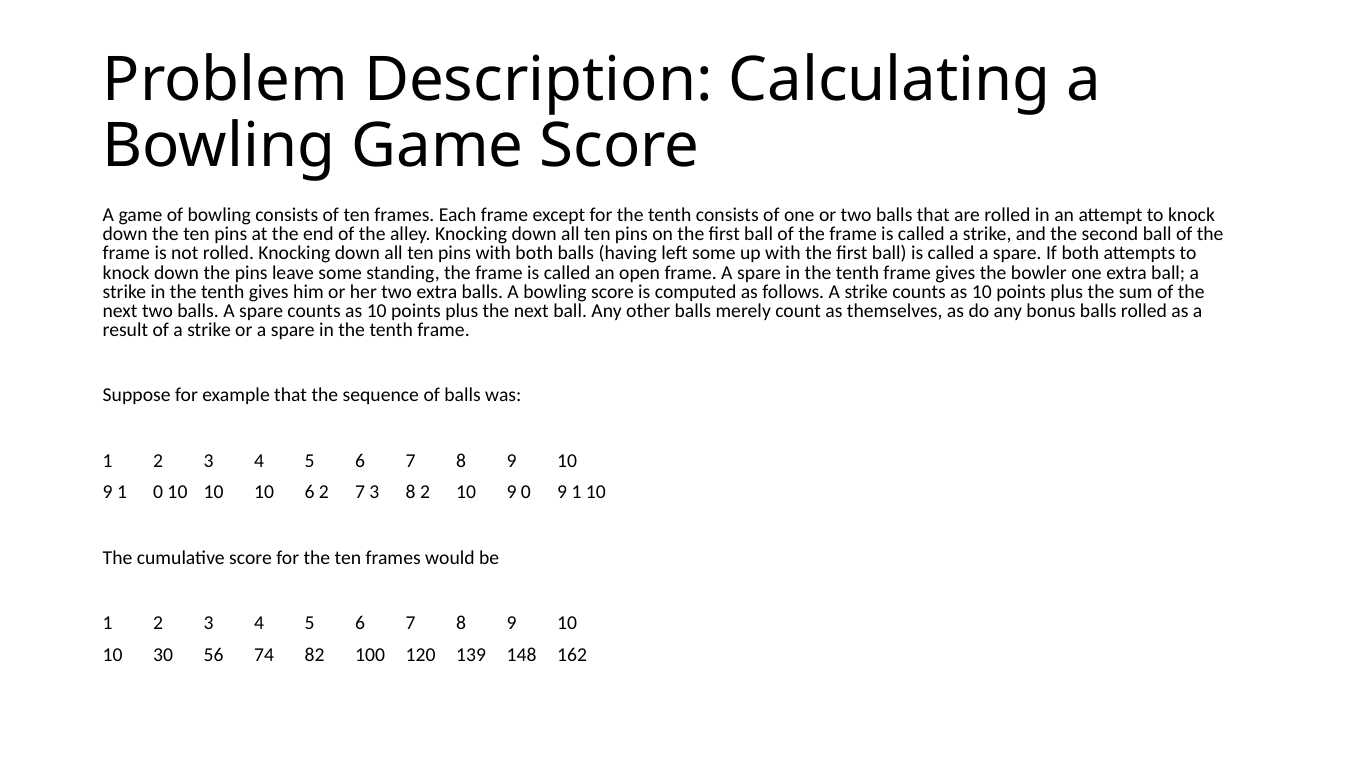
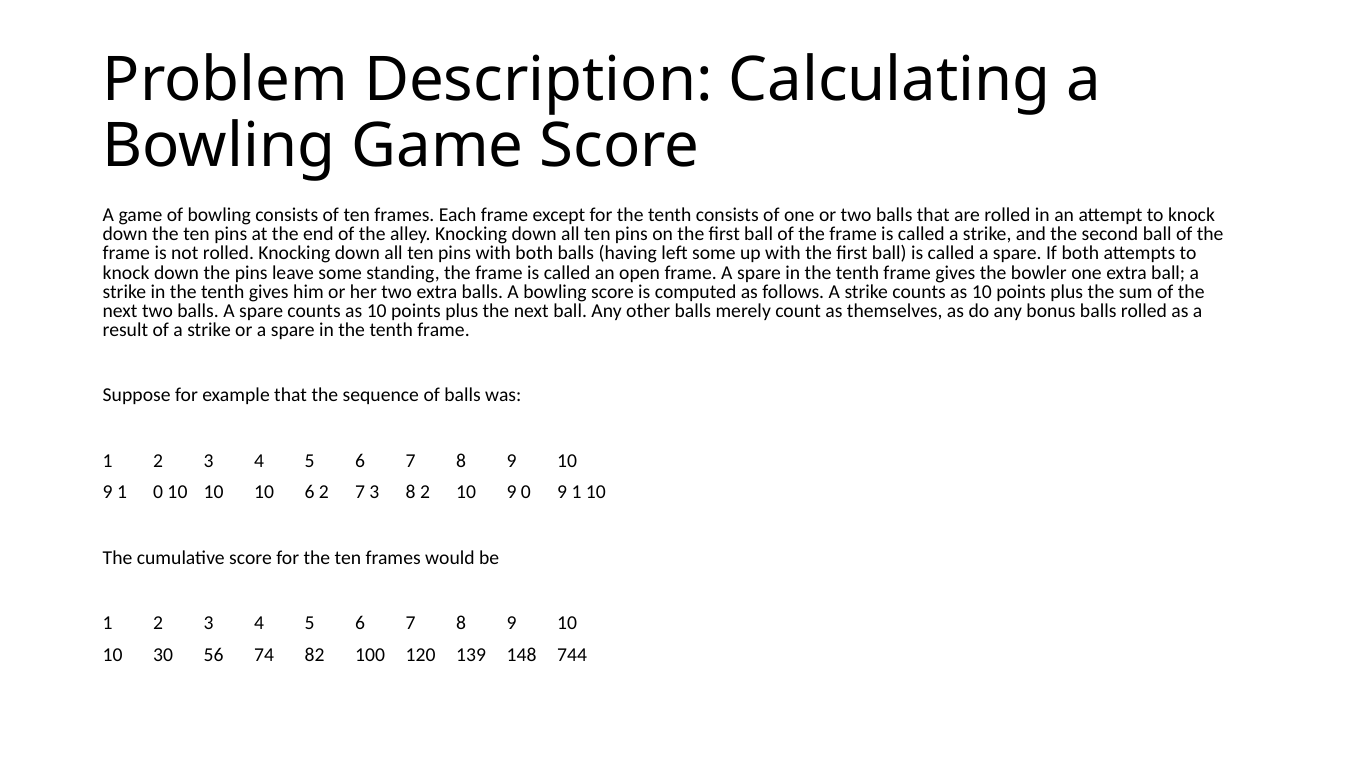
162: 162 -> 744
